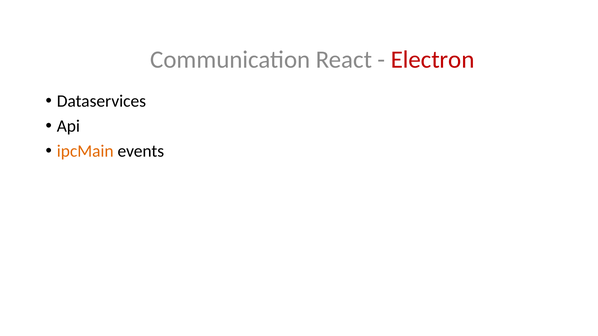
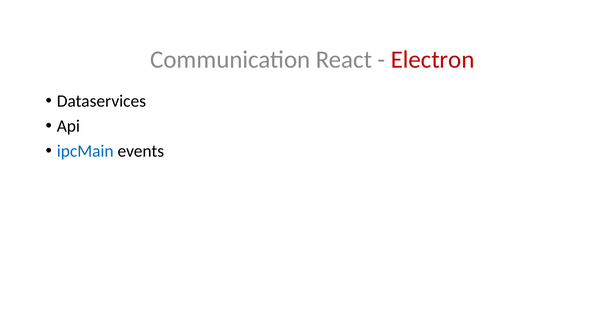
ipcMain colour: orange -> blue
